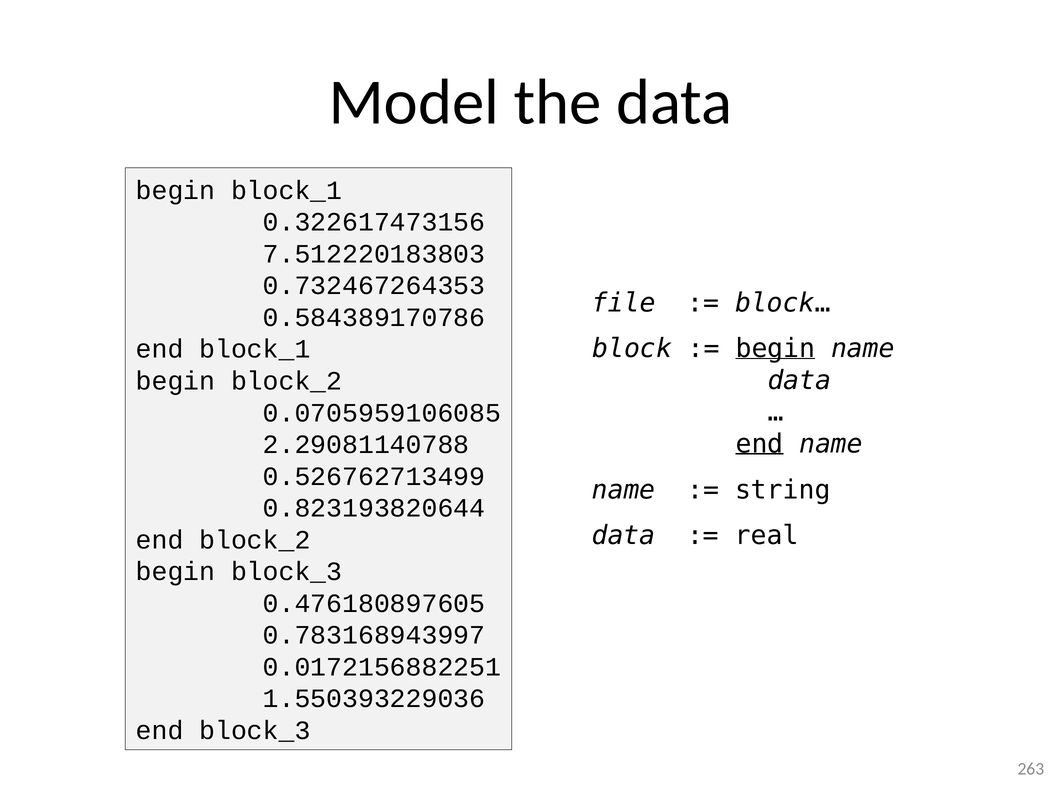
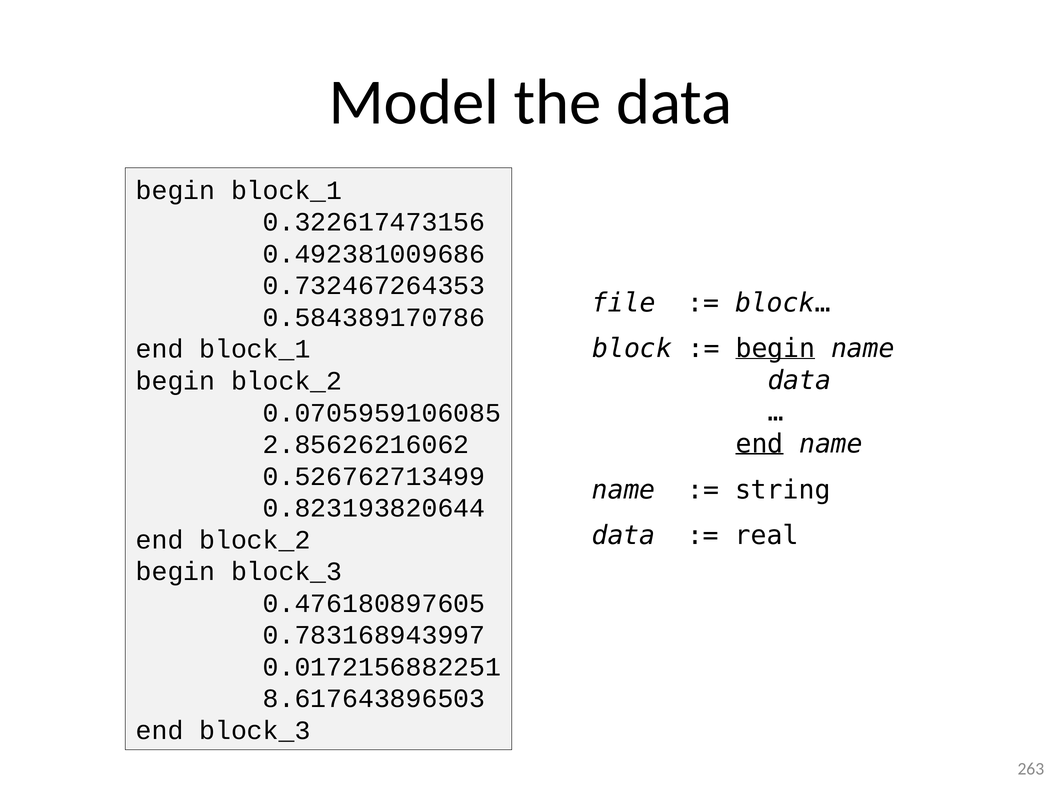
7.512220183803: 7.512220183803 -> 0.492381009686
2.29081140788: 2.29081140788 -> 2.85626216062
1.550393229036: 1.550393229036 -> 8.617643896503
